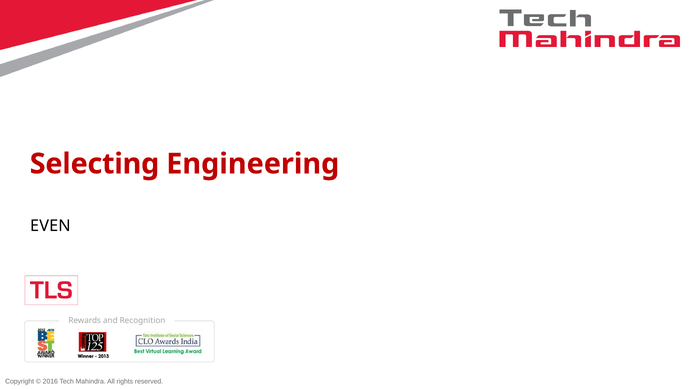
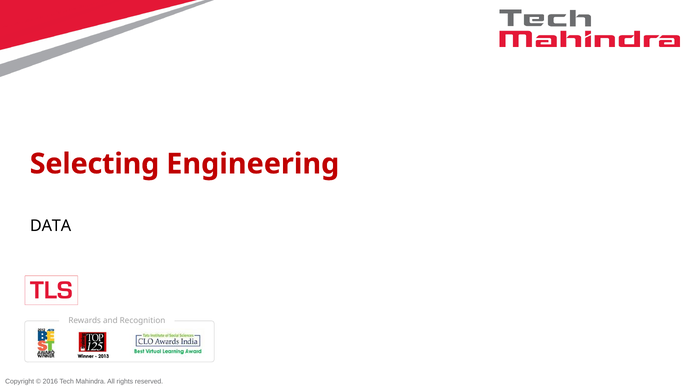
EVEN: EVEN -> DATA
